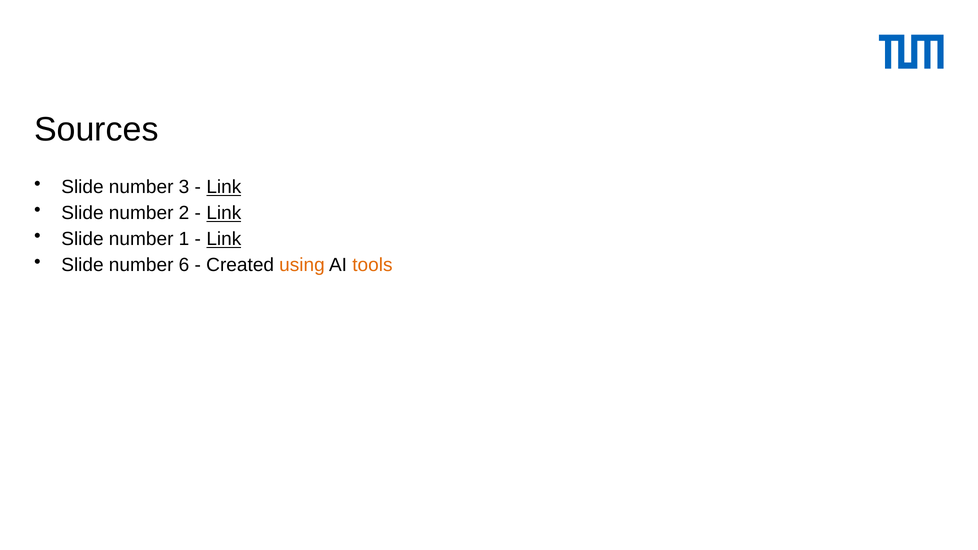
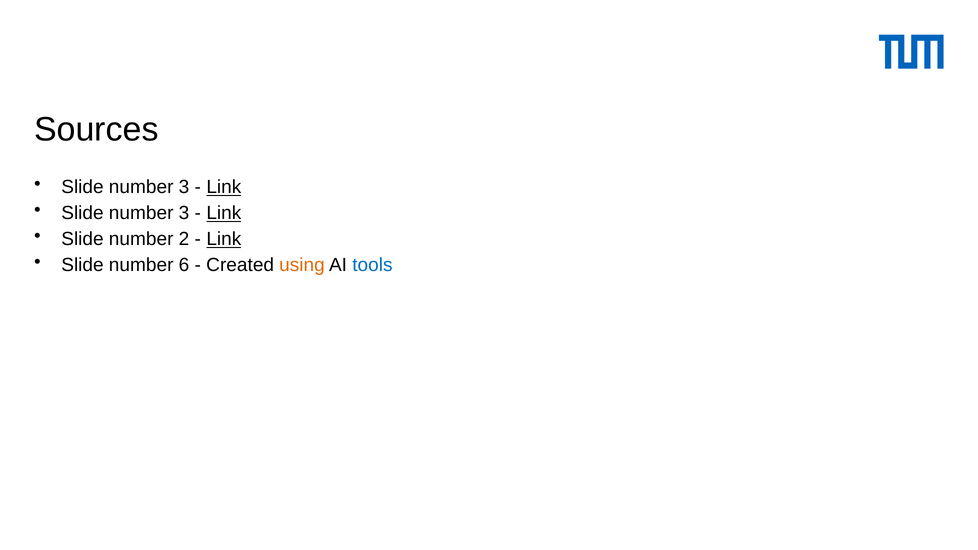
2 at (184, 213): 2 -> 3
1: 1 -> 2
tools colour: orange -> blue
